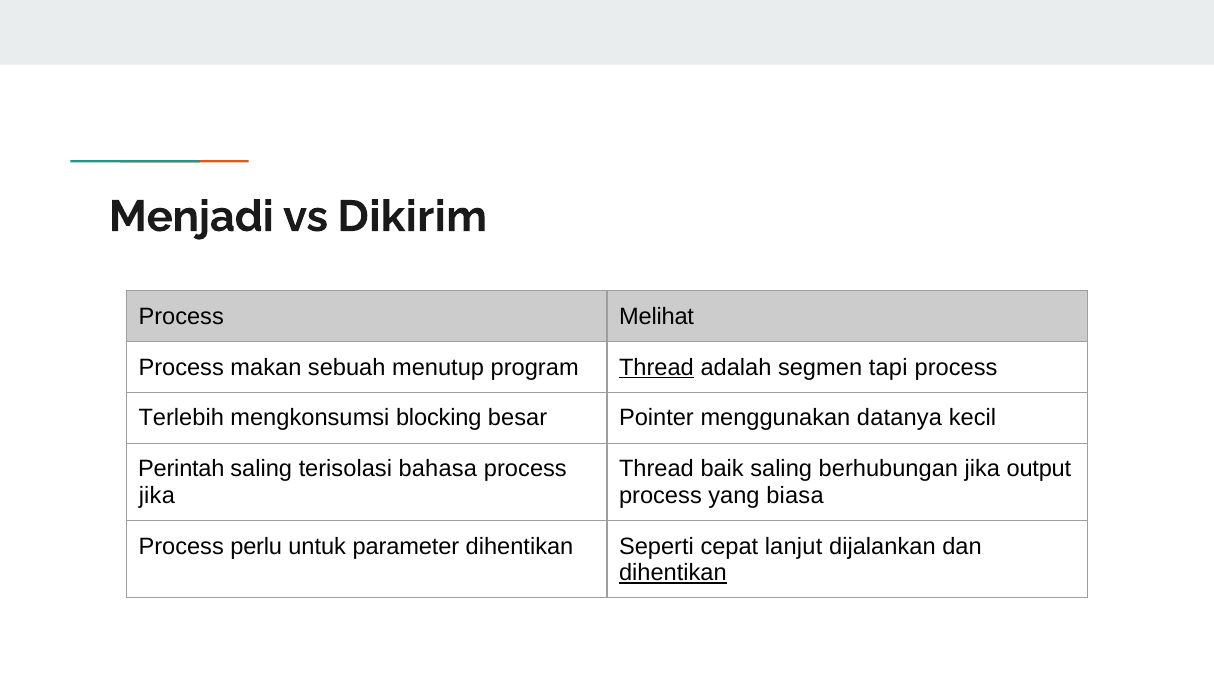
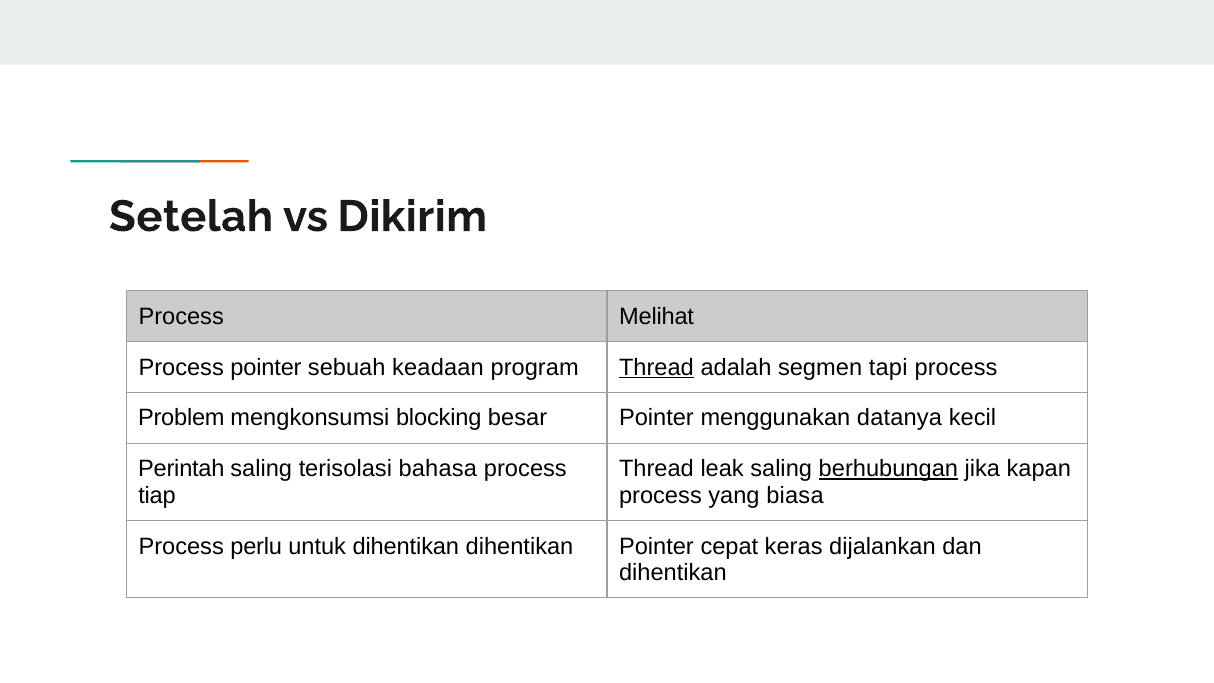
Menjadi: Menjadi -> Setelah
Process makan: makan -> pointer
menutup: menutup -> keadaan
Terlebih: Terlebih -> Problem
baik: baik -> leak
berhubungan underline: none -> present
output: output -> kapan
jika at (157, 495): jika -> tiap
untuk parameter: parameter -> dihentikan
dihentikan Seperti: Seperti -> Pointer
lanjut: lanjut -> keras
dihentikan at (673, 573) underline: present -> none
